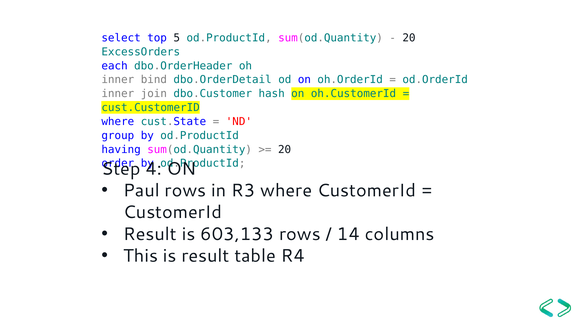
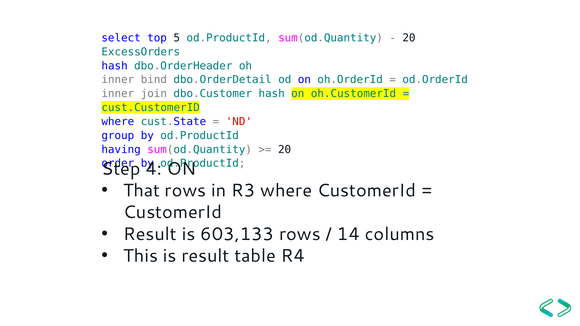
each at (115, 66): each -> hash
Paul: Paul -> That
